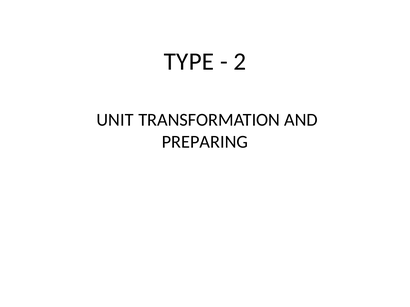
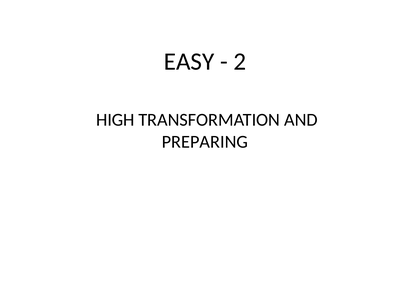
TYPE: TYPE -> EASY
UNIT: UNIT -> HIGH
